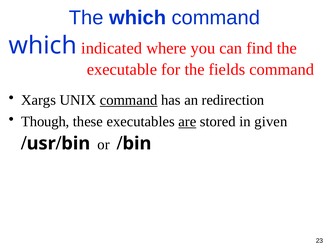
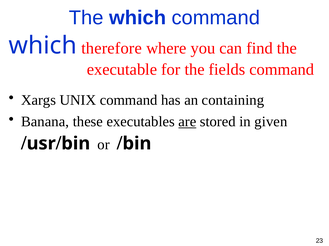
indicated: indicated -> therefore
command at (129, 100) underline: present -> none
redirection: redirection -> containing
Though: Though -> Banana
